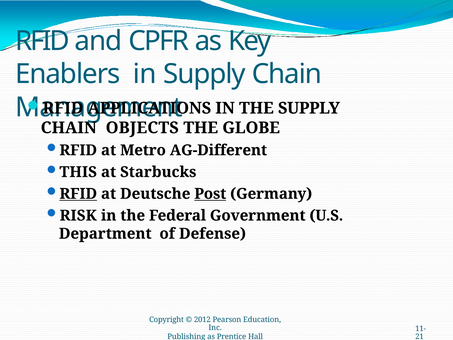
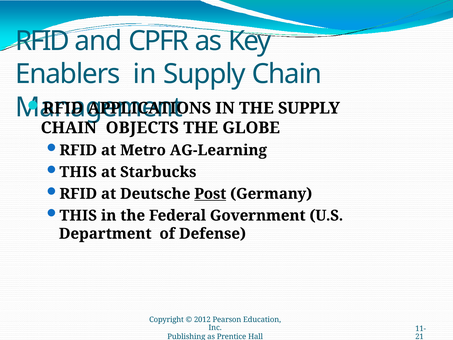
AG-Different: AG-Different -> AG-Learning
RFID at (78, 194) underline: present -> none
RISK at (78, 215): RISK -> THIS
